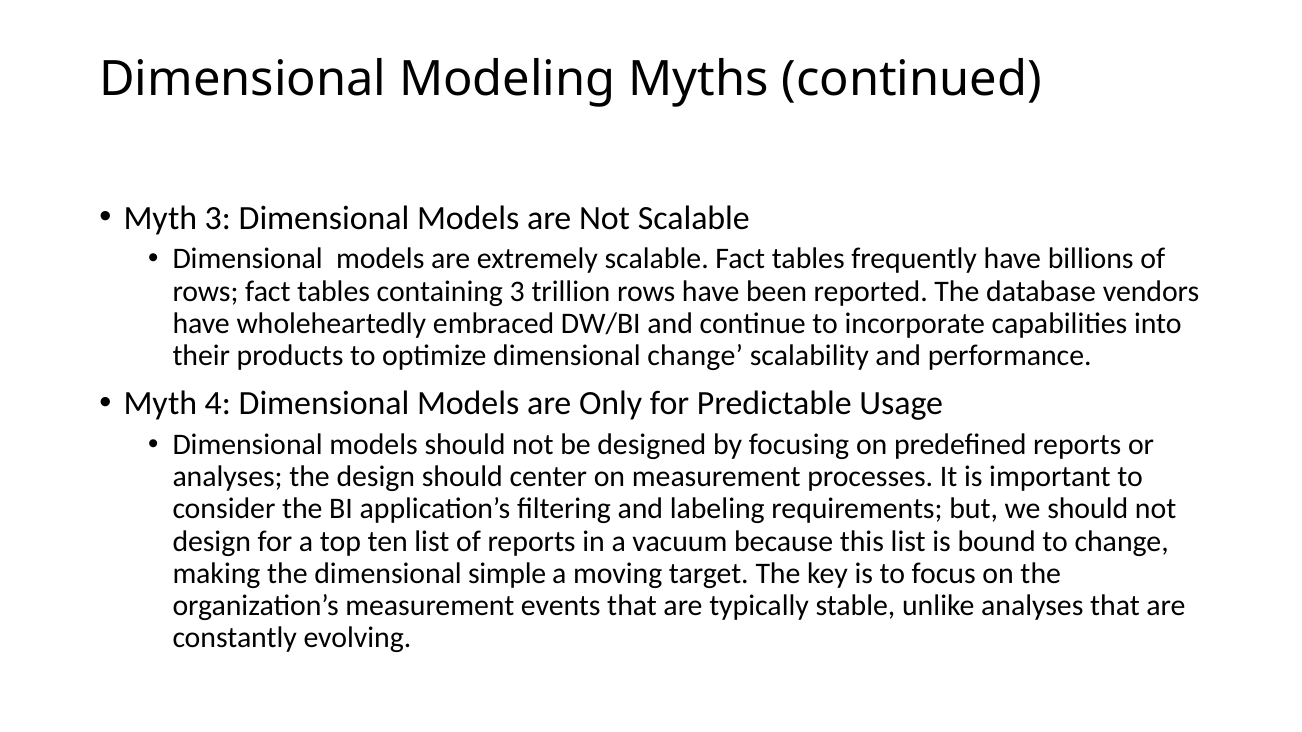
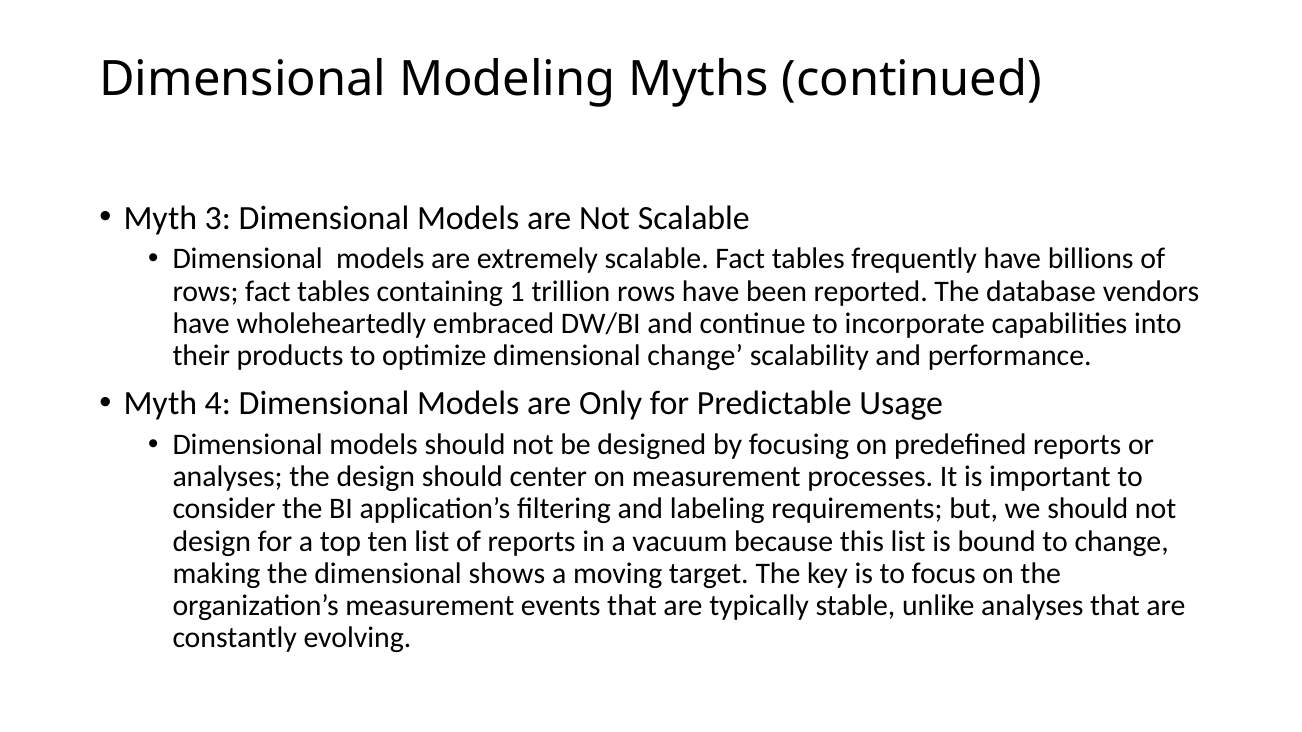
containing 3: 3 -> 1
simple: simple -> shows
